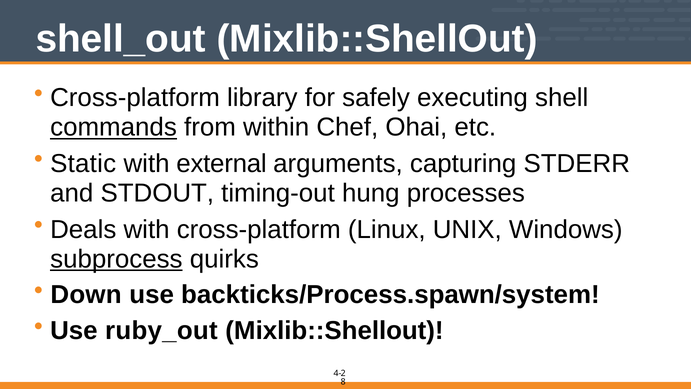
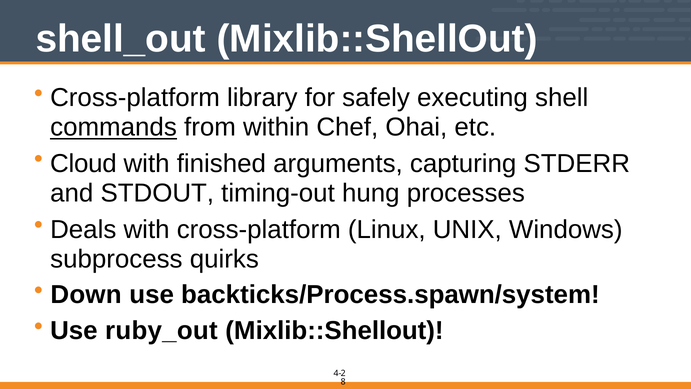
Static: Static -> Cloud
external: external -> finished
subprocess underline: present -> none
